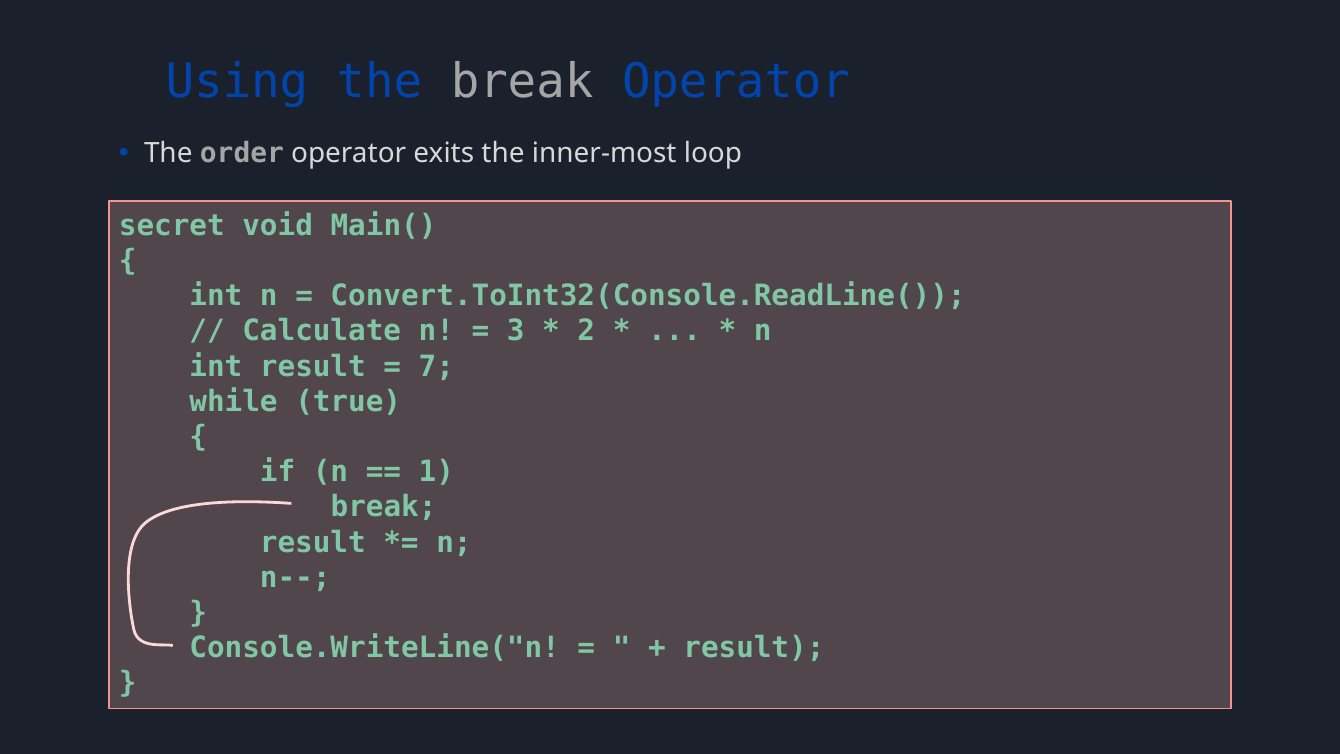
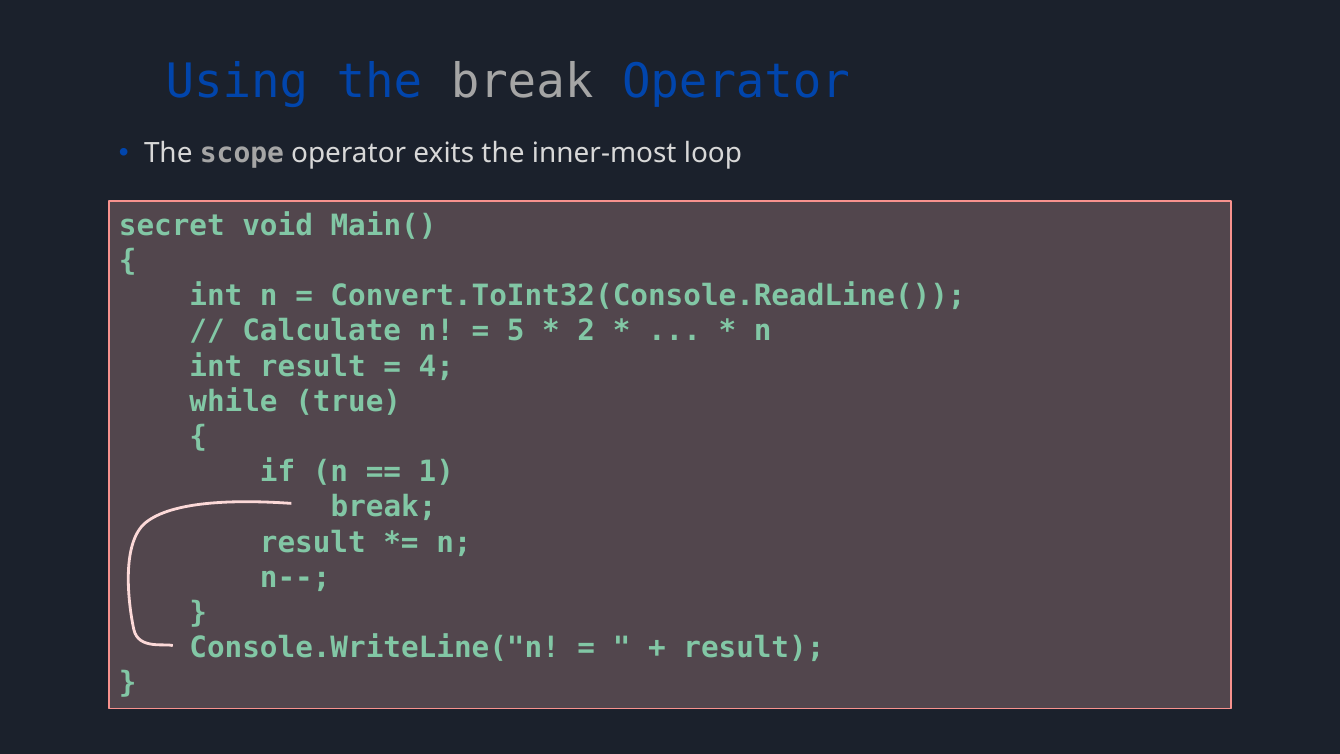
order: order -> scope
3: 3 -> 5
7: 7 -> 4
